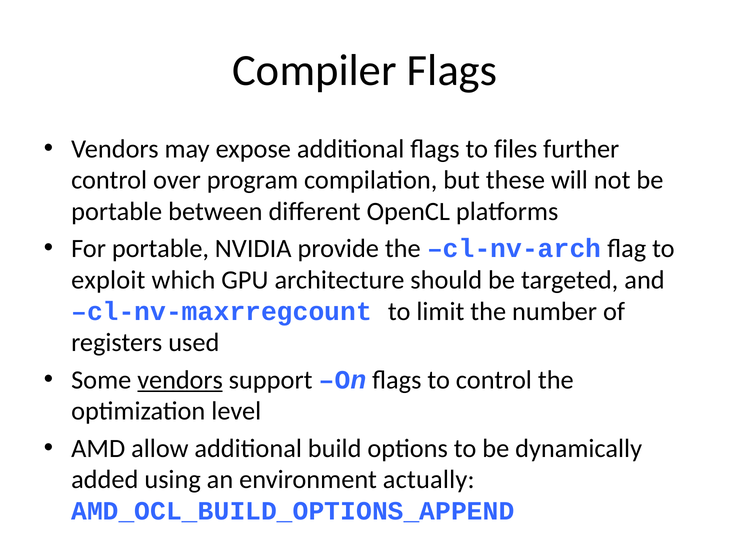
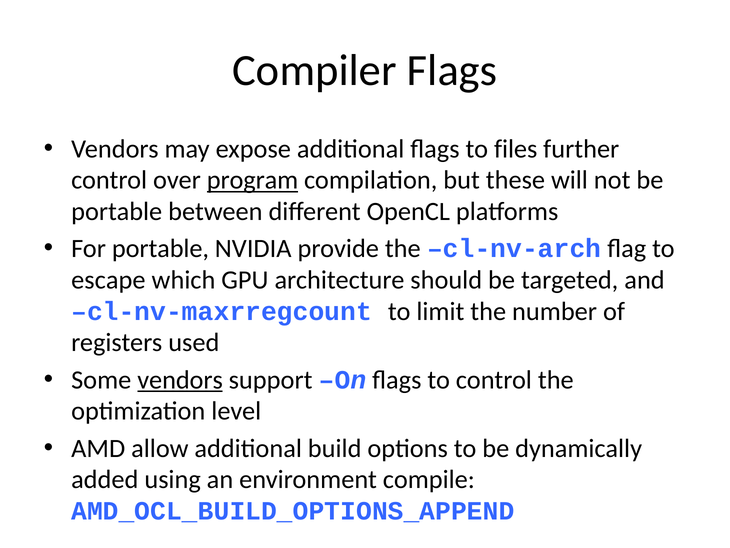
program underline: none -> present
exploit: exploit -> escape
actually: actually -> compile
